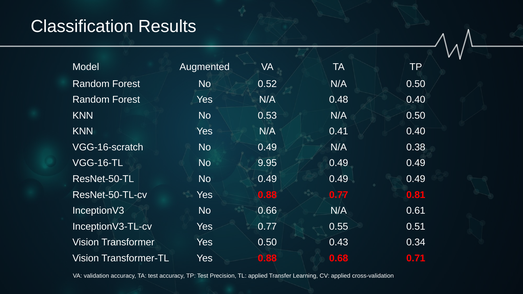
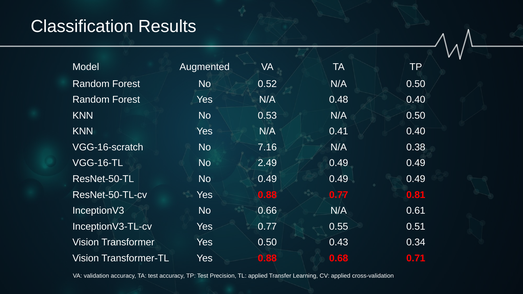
VGG-16-scratch No 0.49: 0.49 -> 7.16
9.95: 9.95 -> 2.49
